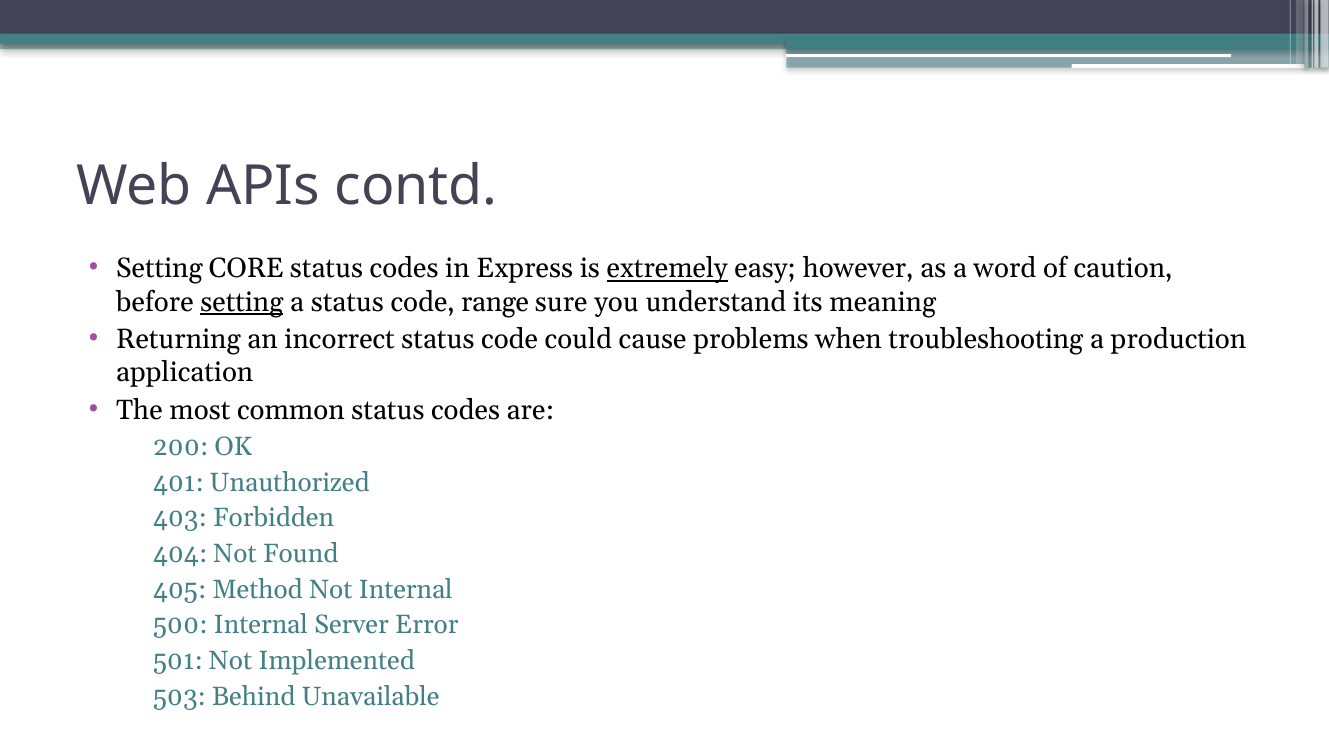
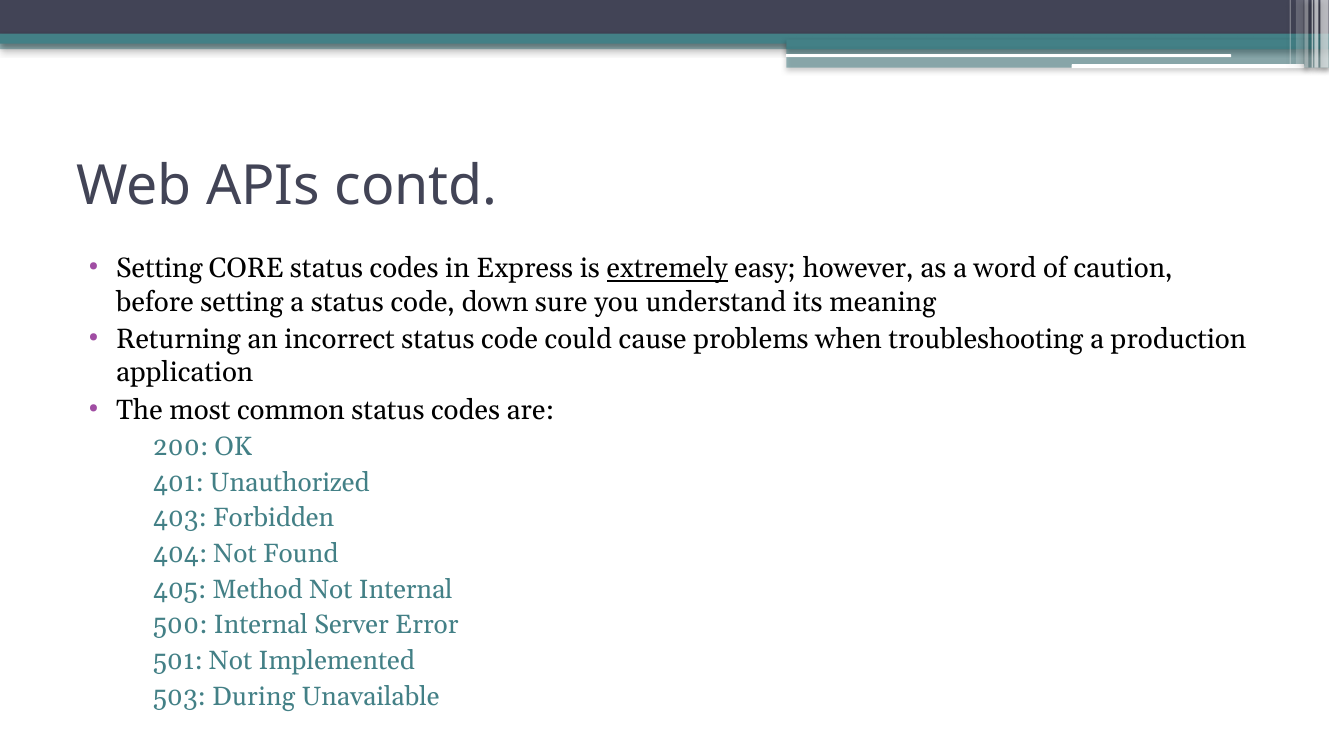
setting at (242, 302) underline: present -> none
range: range -> down
Behind: Behind -> During
